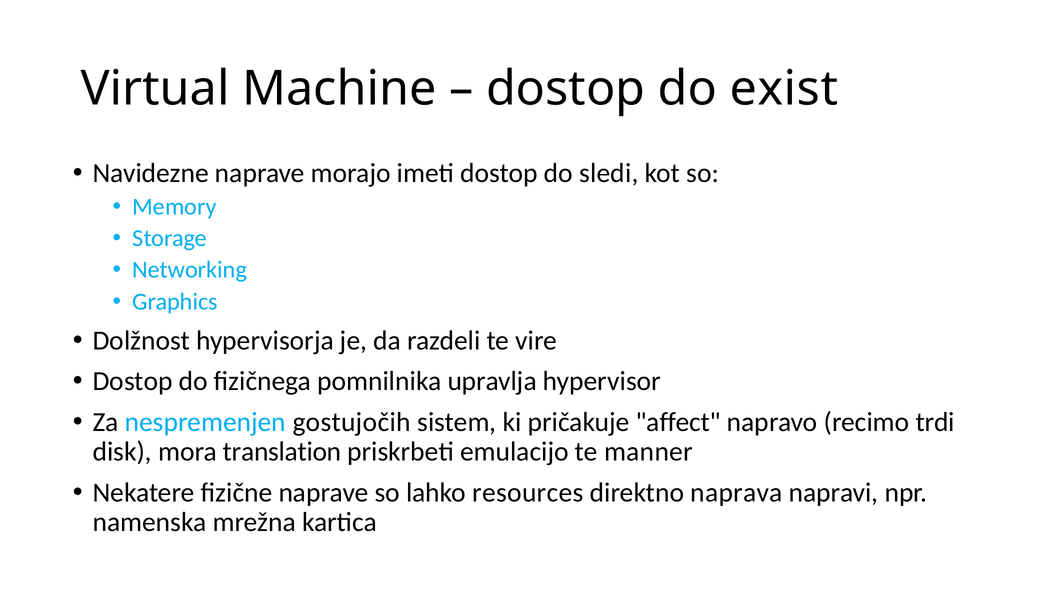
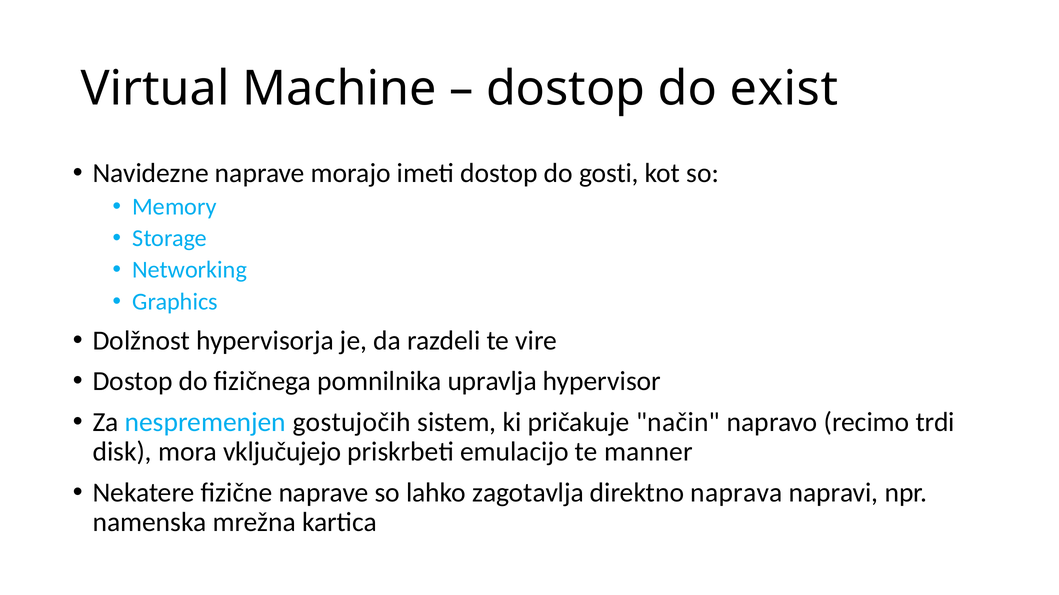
sledi: sledi -> gosti
affect: affect -> način
translation: translation -> vključujejo
resources: resources -> zagotavlja
